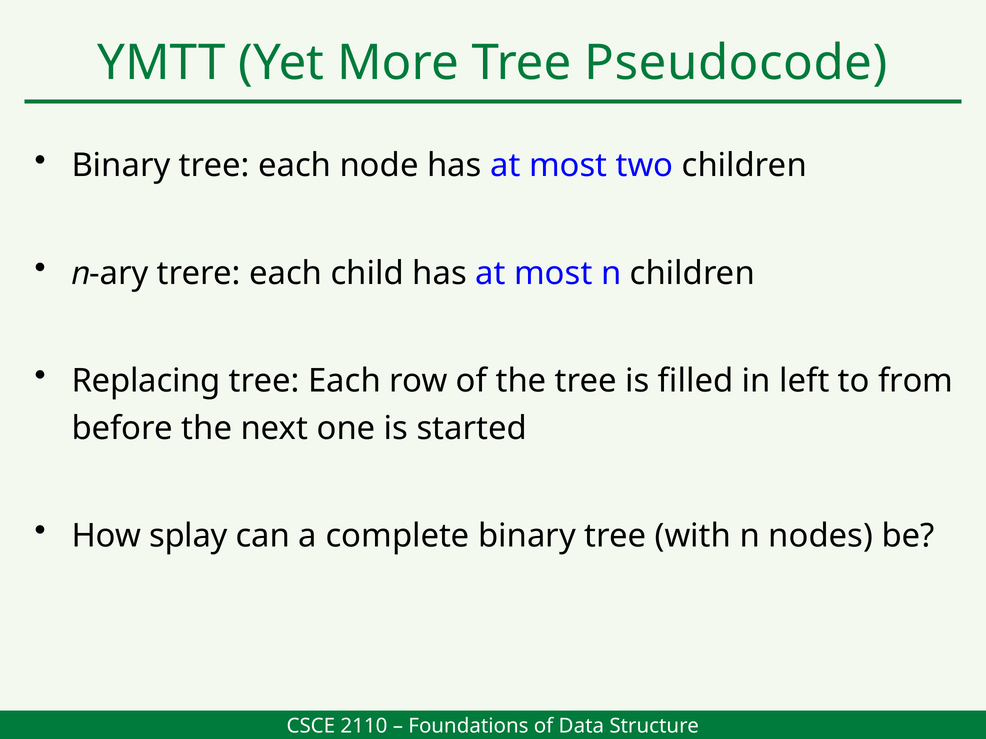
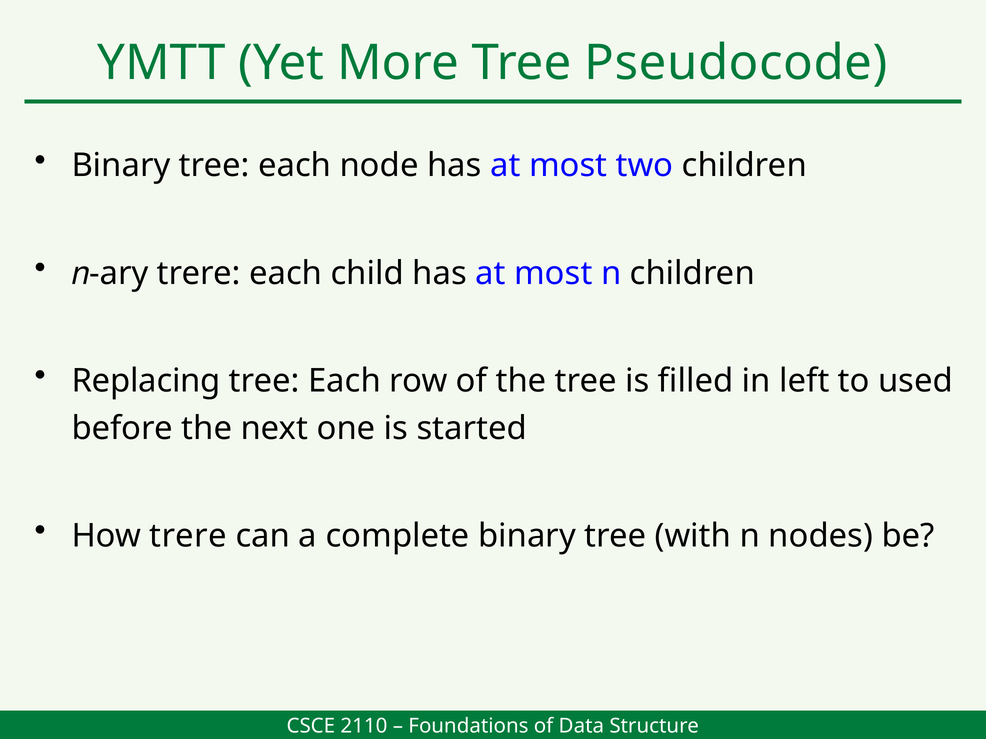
from: from -> used
How splay: splay -> trere
